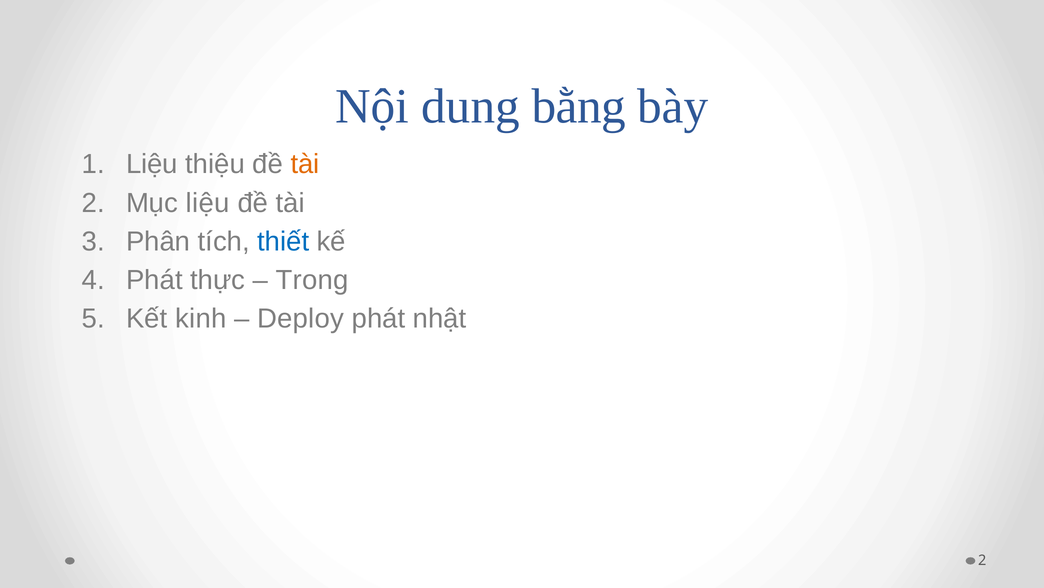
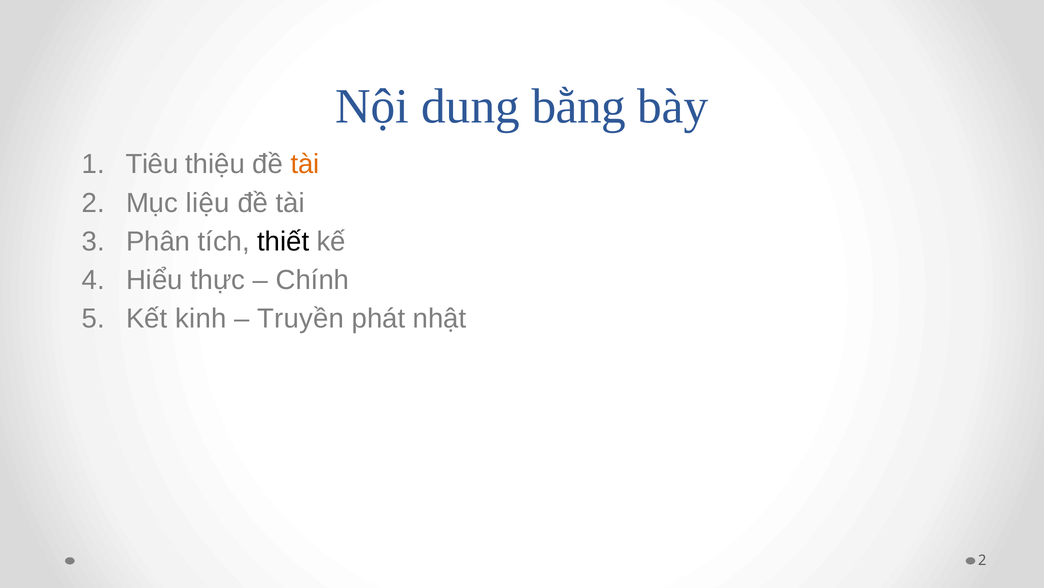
Liệu at (152, 164): Liệu -> Tiêu
thiết colour: blue -> black
Phát at (154, 280): Phát -> Hiểu
Trong: Trong -> Chính
Deploy: Deploy -> Truyền
